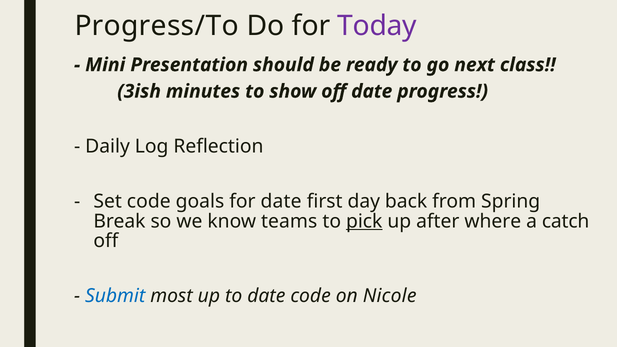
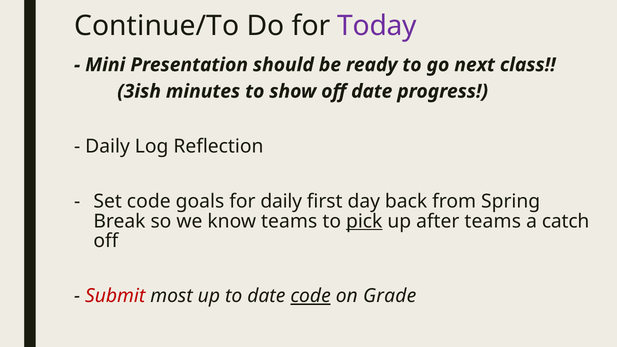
Progress/To: Progress/To -> Continue/To
for date: date -> daily
after where: where -> teams
Submit colour: blue -> red
code at (311, 296) underline: none -> present
Nicole: Nicole -> Grade
